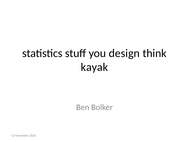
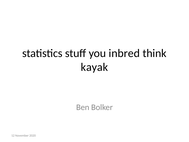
design: design -> inbred
